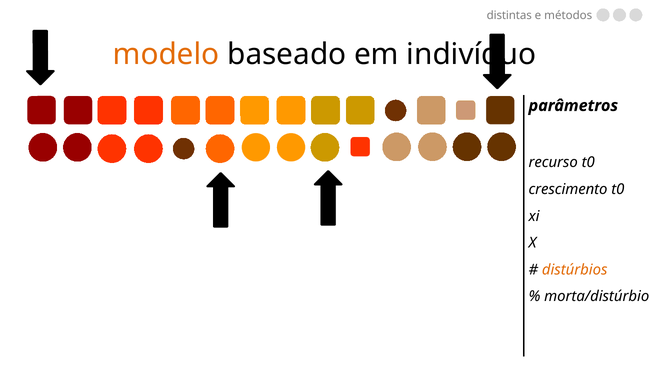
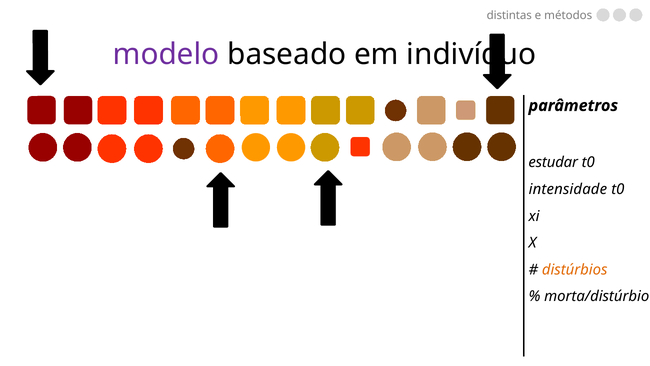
modelo colour: orange -> purple
recurso: recurso -> estudar
crescimento: crescimento -> intensidade
